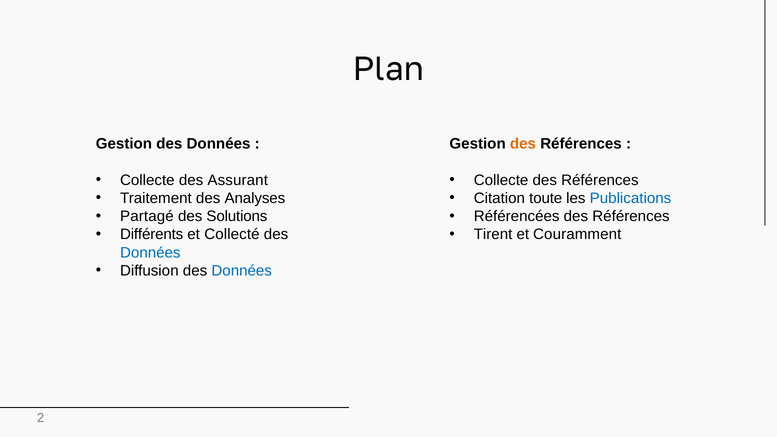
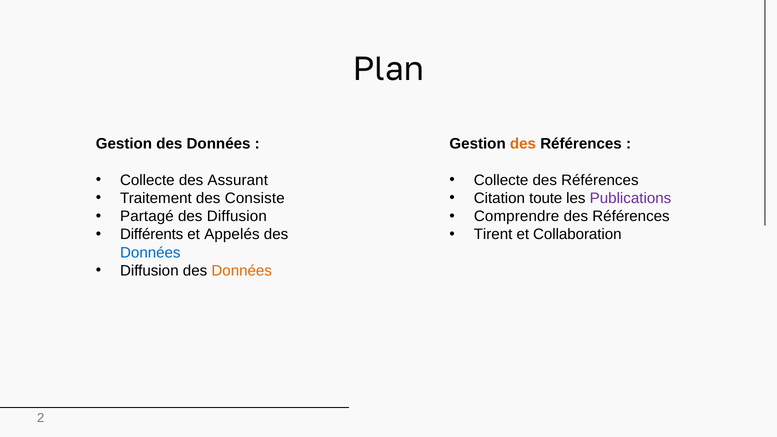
Analyses: Analyses -> Consiste
Publications colour: blue -> purple
des Solutions: Solutions -> Diffusion
Référencées: Référencées -> Comprendre
Collecté: Collecté -> Appelés
Couramment: Couramment -> Collaboration
Données at (242, 271) colour: blue -> orange
